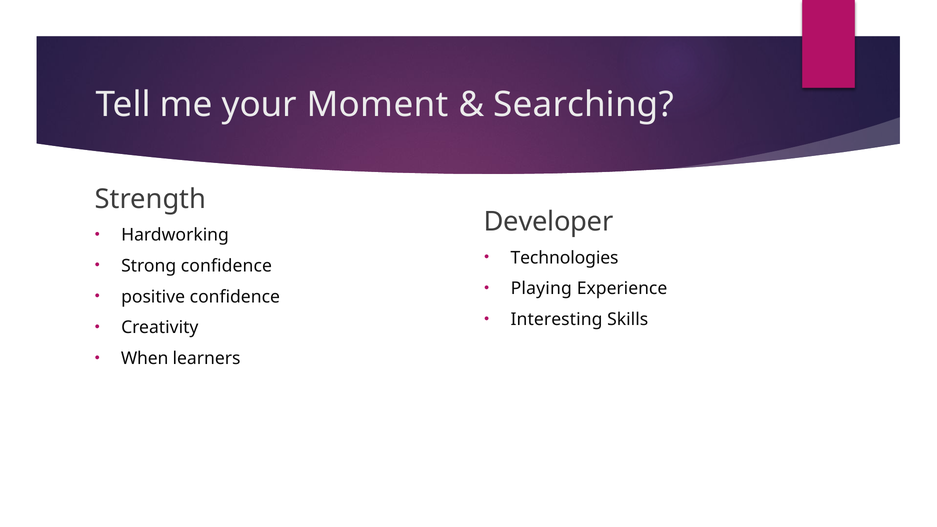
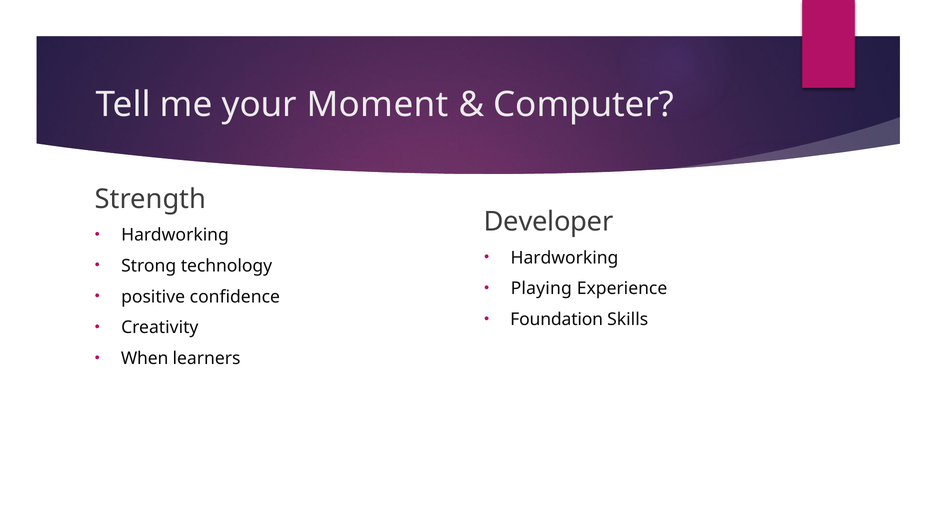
Searching: Searching -> Computer
Technologies at (565, 258): Technologies -> Hardworking
Strong confidence: confidence -> technology
Interesting: Interesting -> Foundation
